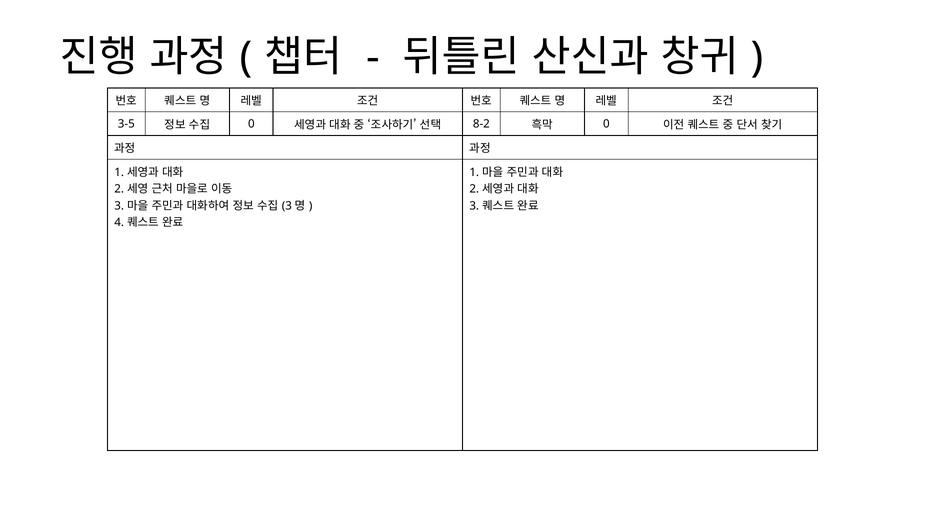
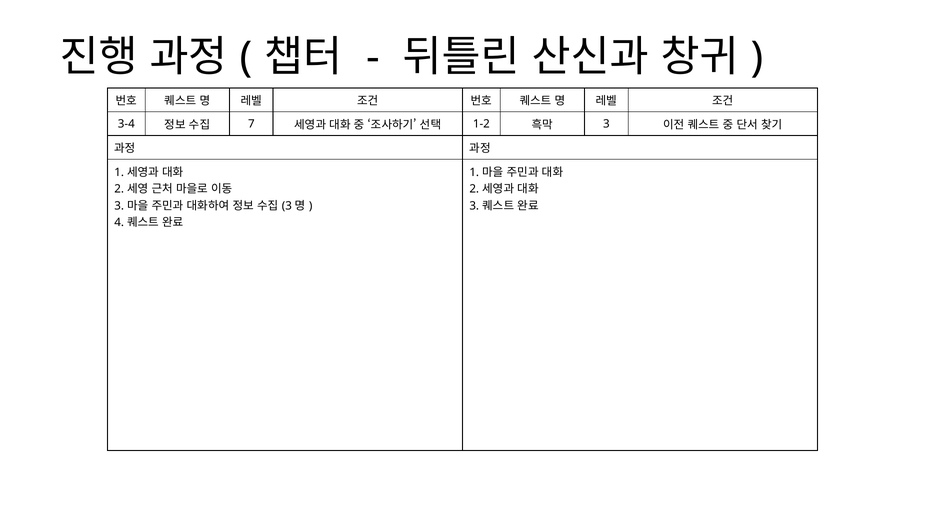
3-5: 3-5 -> 3-4
0 at (251, 124): 0 -> 7
8-2: 8-2 -> 1-2
0 at (606, 124): 0 -> 3
